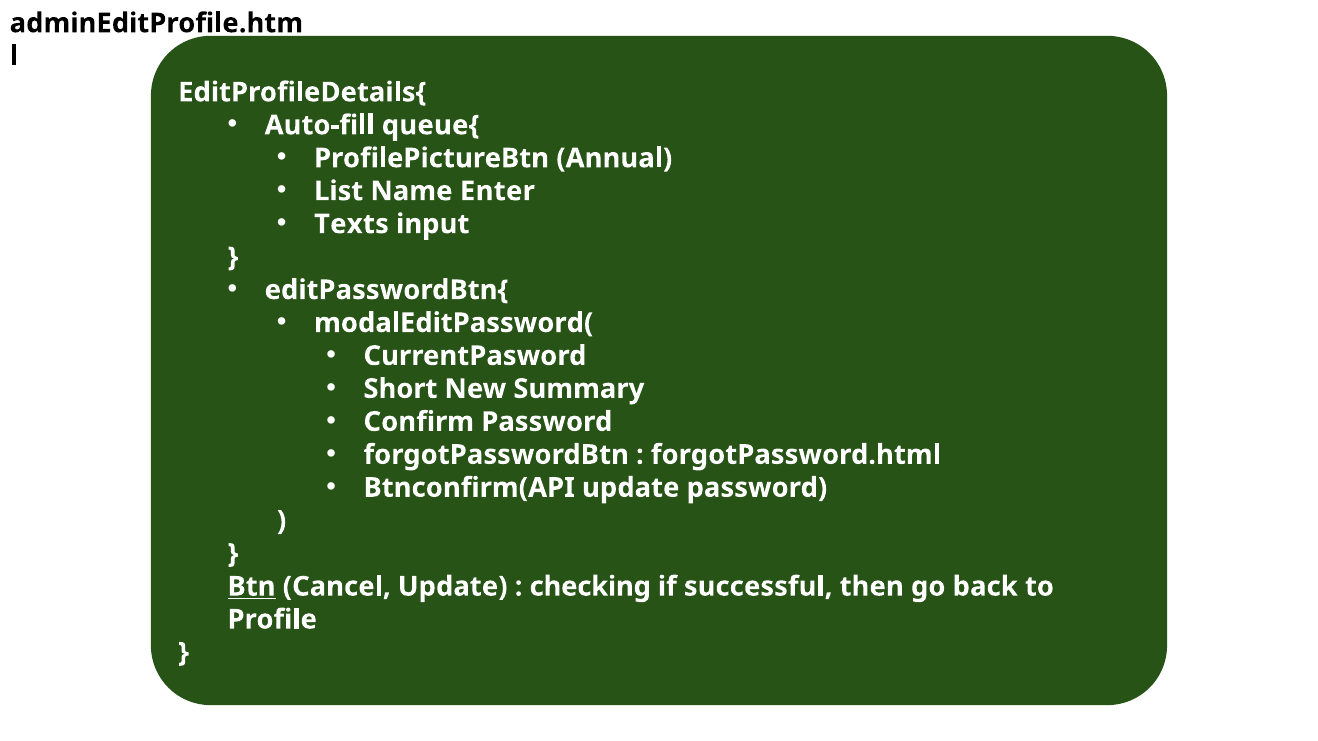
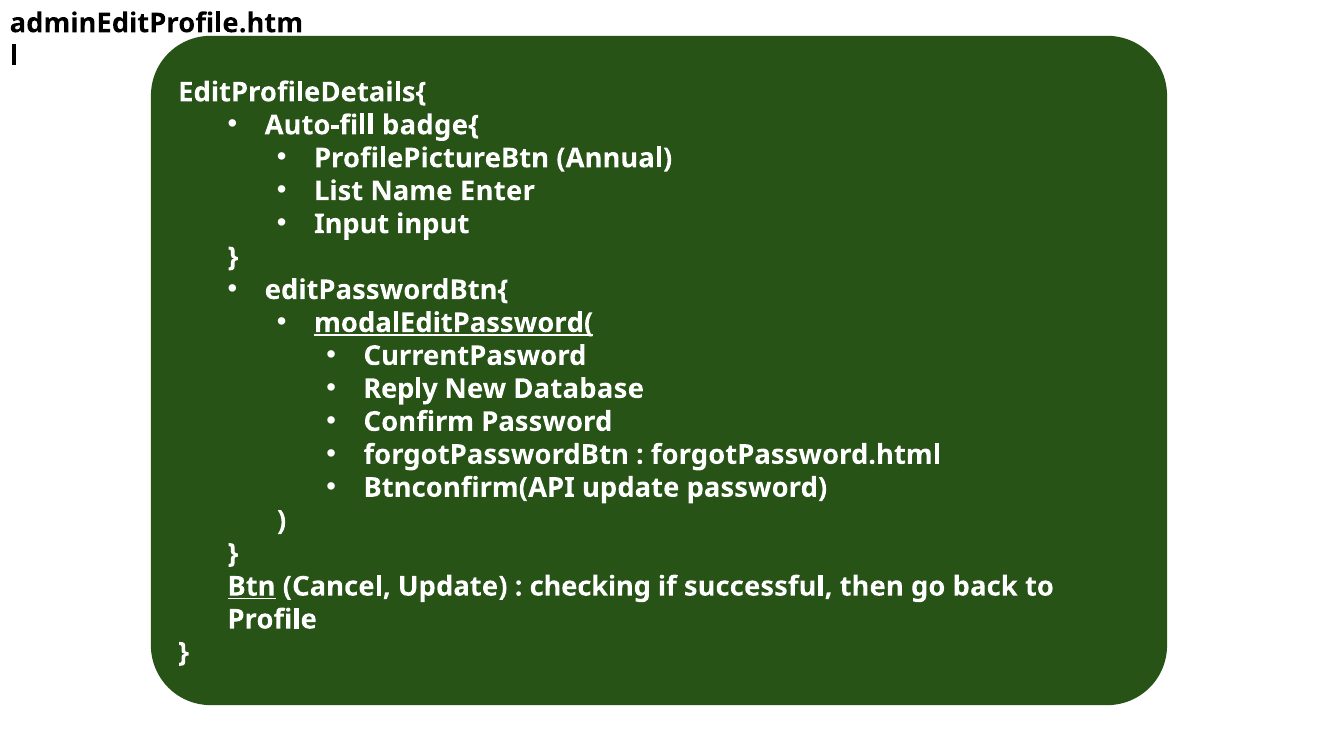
queue{: queue{ -> badge{
Texts at (351, 224): Texts -> Input
modalEditPassword( underline: none -> present
Short: Short -> Reply
Summary: Summary -> Database
